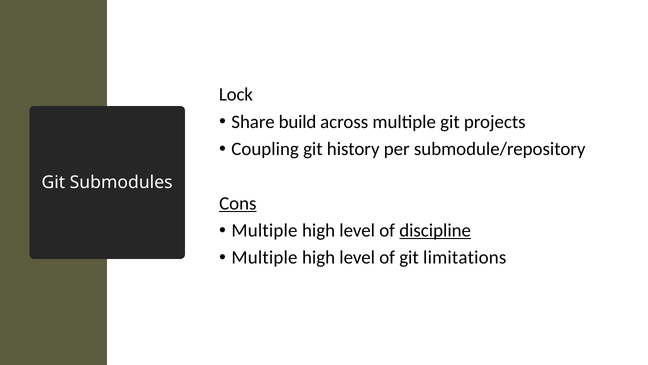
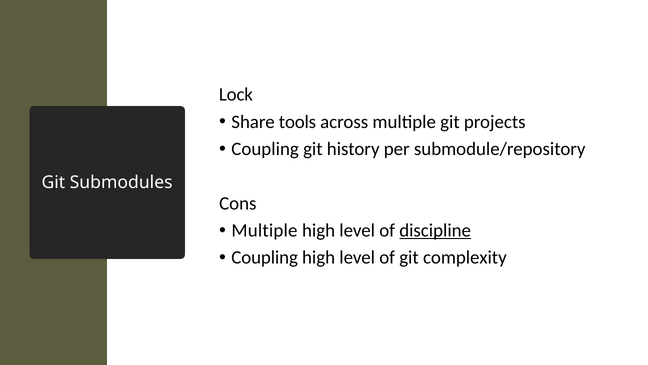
build: build -> tools
Cons underline: present -> none
Multiple at (264, 257): Multiple -> Coupling
limitations: limitations -> complexity
